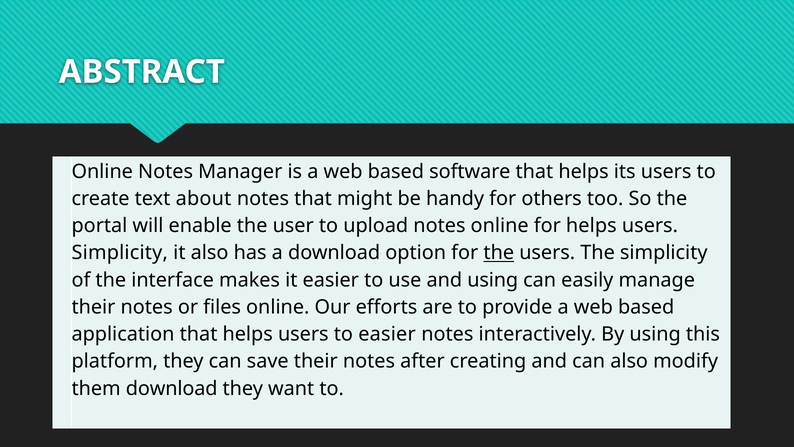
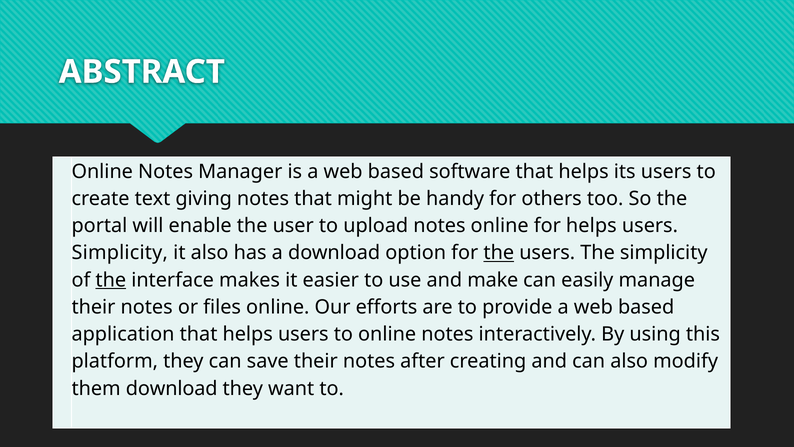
about: about -> giving
the at (111, 280) underline: none -> present
and using: using -> make
to easier: easier -> online
